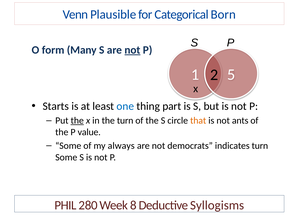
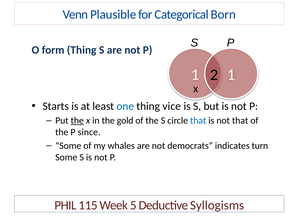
form Many: Many -> Thing
not at (132, 50) underline: present -> none
1 5: 5 -> 1
part: part -> vice
the turn: turn -> gold
that at (198, 120) colour: orange -> blue
not ants: ants -> that
value: value -> since
always: always -> whales
280: 280 -> 115
8: 8 -> 5
